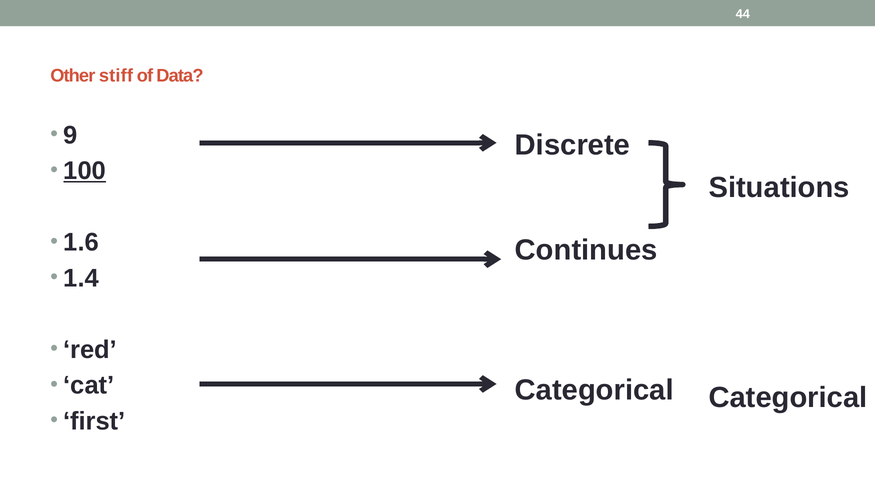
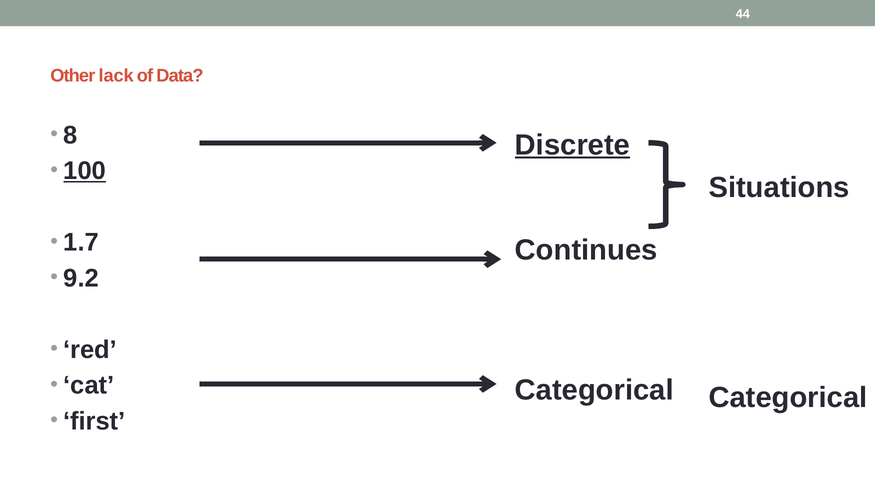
stiff: stiff -> lack
9: 9 -> 8
Discrete underline: none -> present
1.6: 1.6 -> 1.7
1.4: 1.4 -> 9.2
